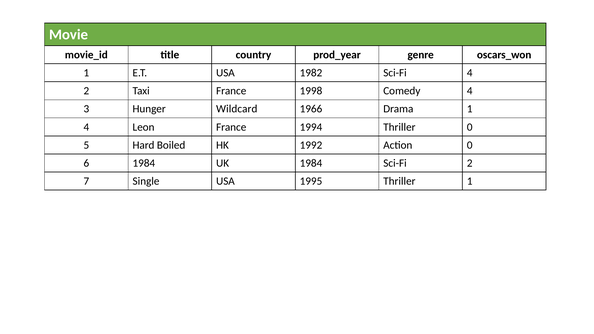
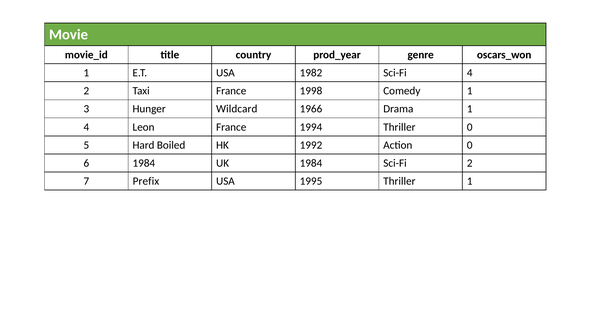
Comedy 4: 4 -> 1
Single: Single -> Prefix
